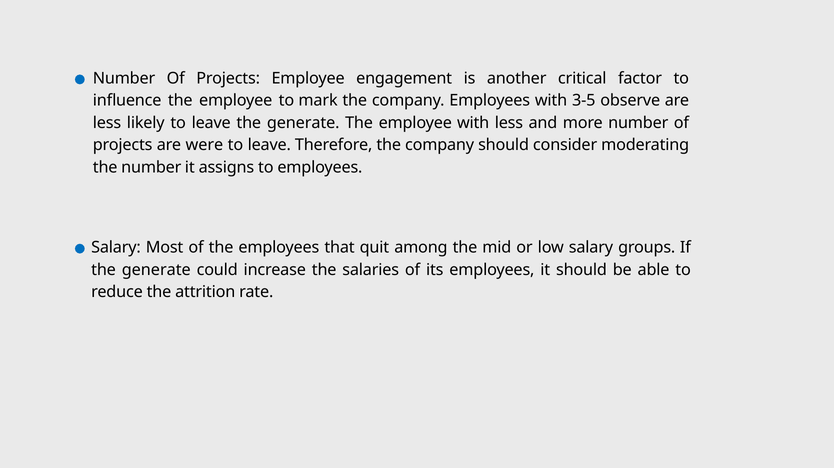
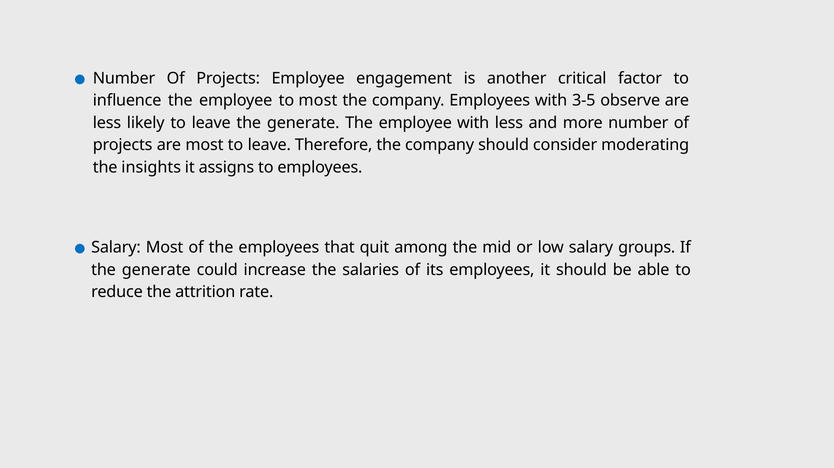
to mark: mark -> most
are were: were -> most
the number: number -> insights
